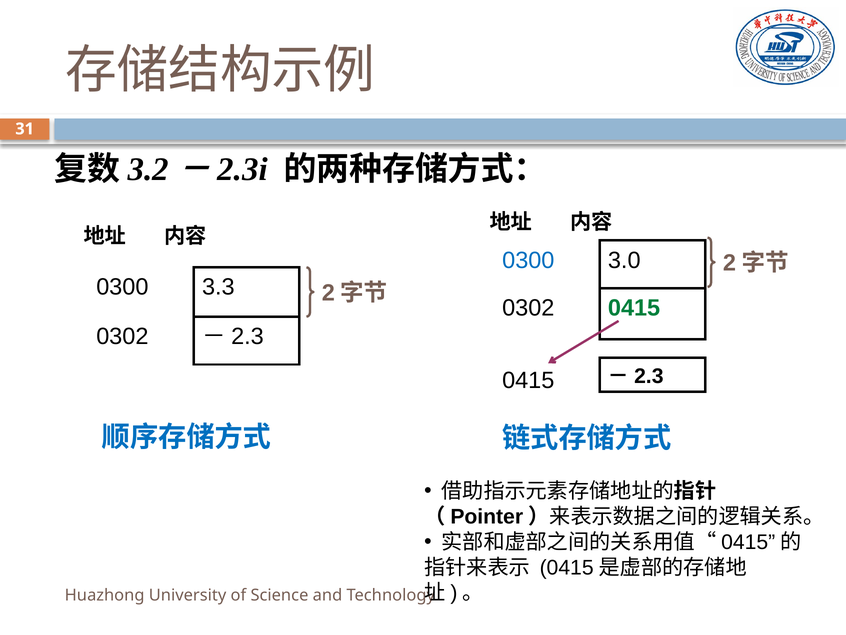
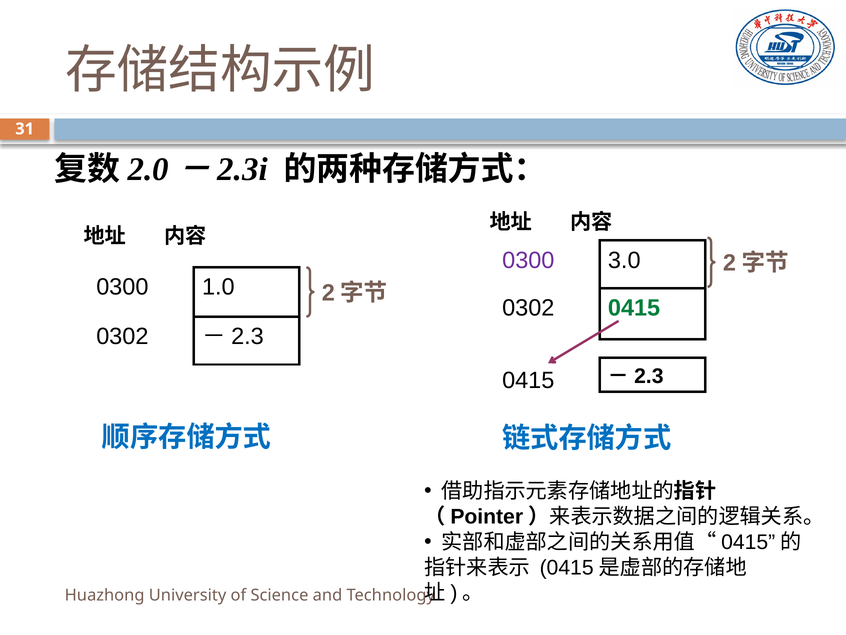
3.2: 3.2 -> 2.0
0300 at (528, 260) colour: blue -> purple
3.3: 3.3 -> 1.0
